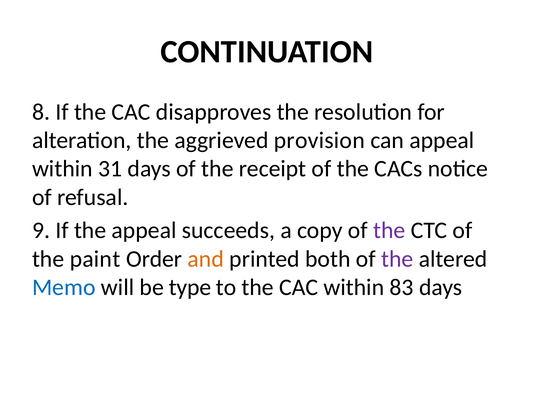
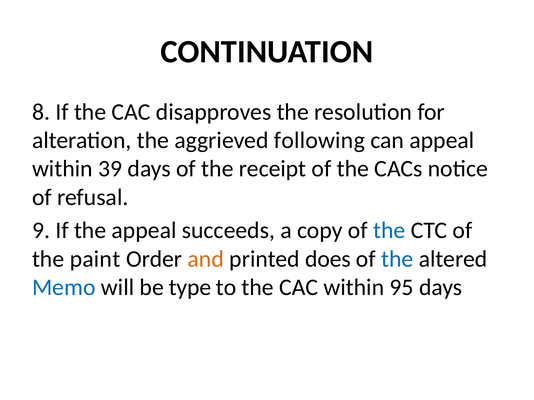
provision: provision -> following
31: 31 -> 39
the at (389, 231) colour: purple -> blue
both: both -> does
the at (397, 259) colour: purple -> blue
83: 83 -> 95
